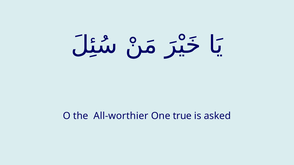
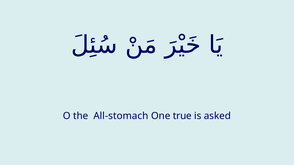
All-worthier: All-worthier -> All-stomach
